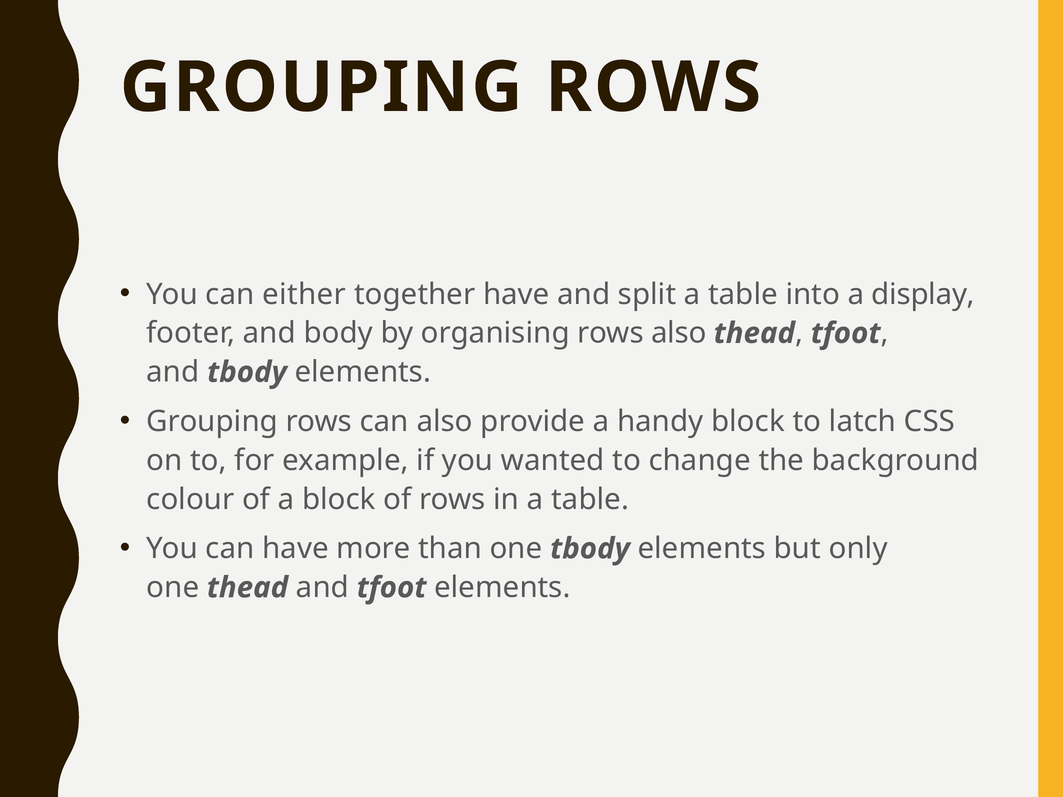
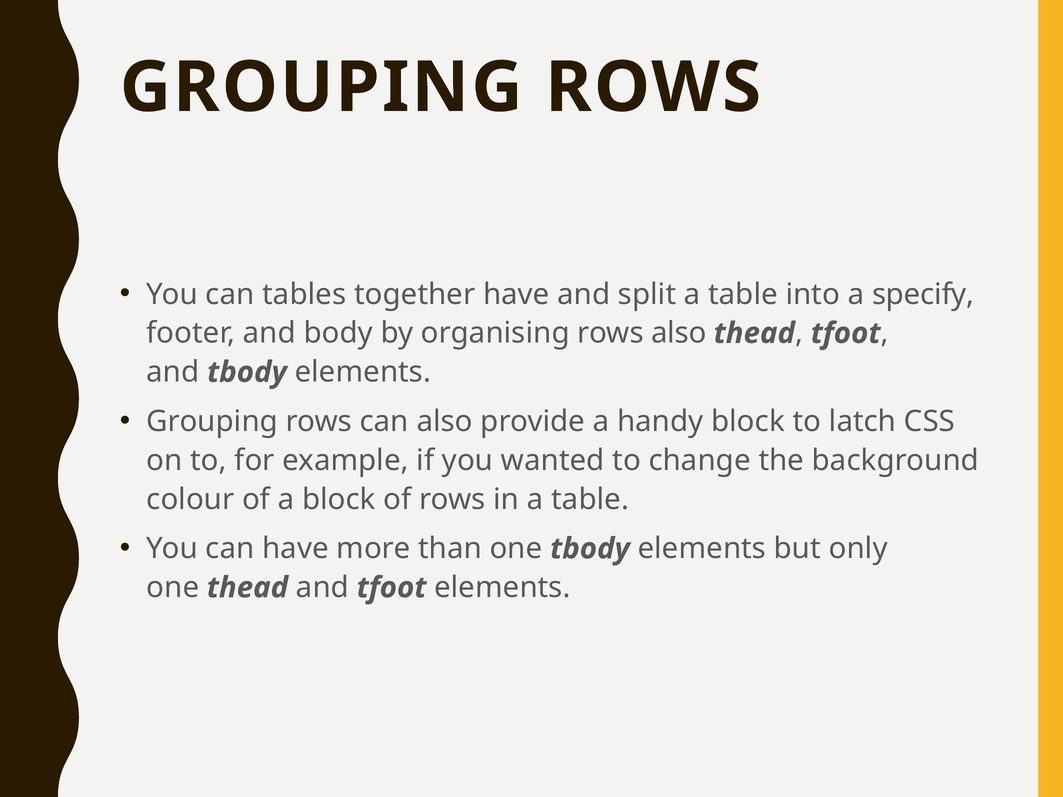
either: either -> tables
display: display -> specify
